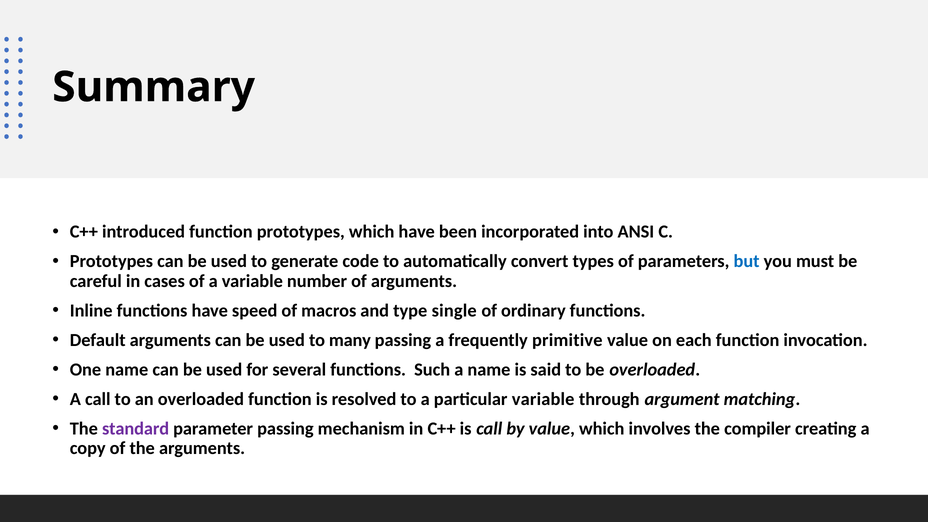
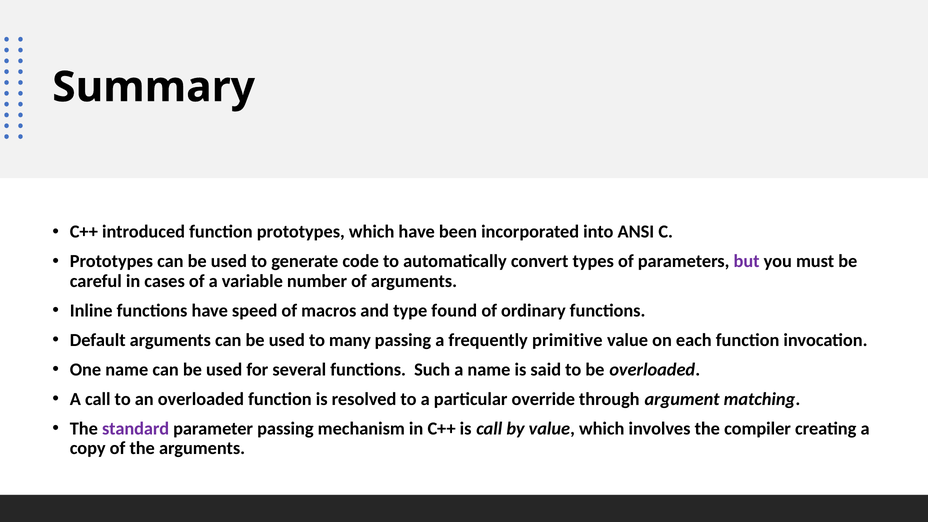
but colour: blue -> purple
single: single -> found
particular variable: variable -> override
